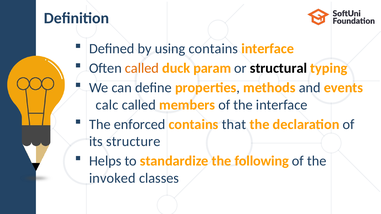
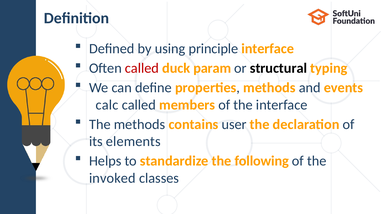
using contains: contains -> principle
called at (142, 68) colour: orange -> red
The enforced: enforced -> methods
that: that -> user
structure: structure -> elements
